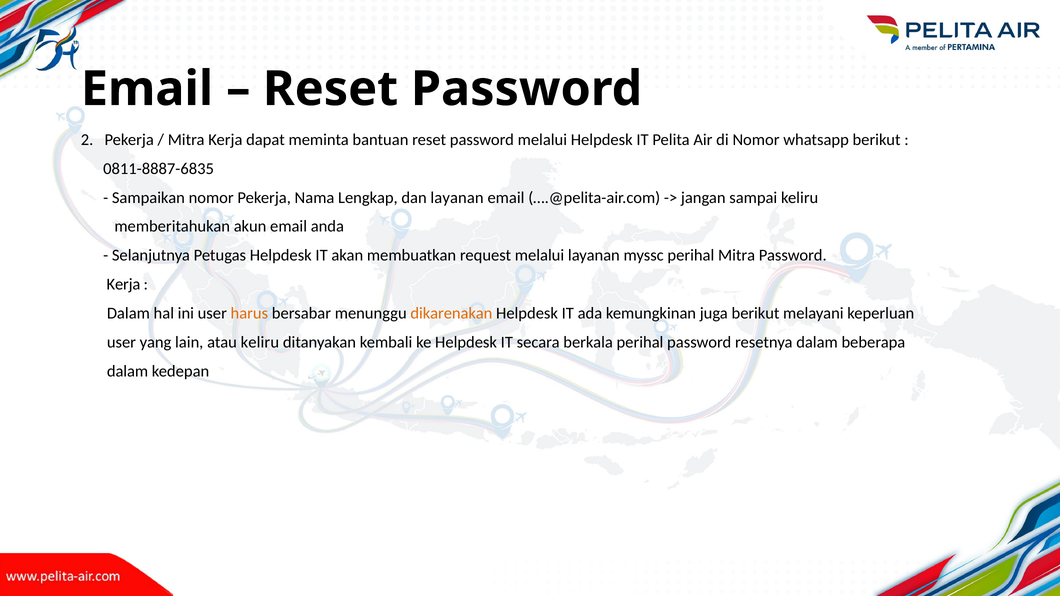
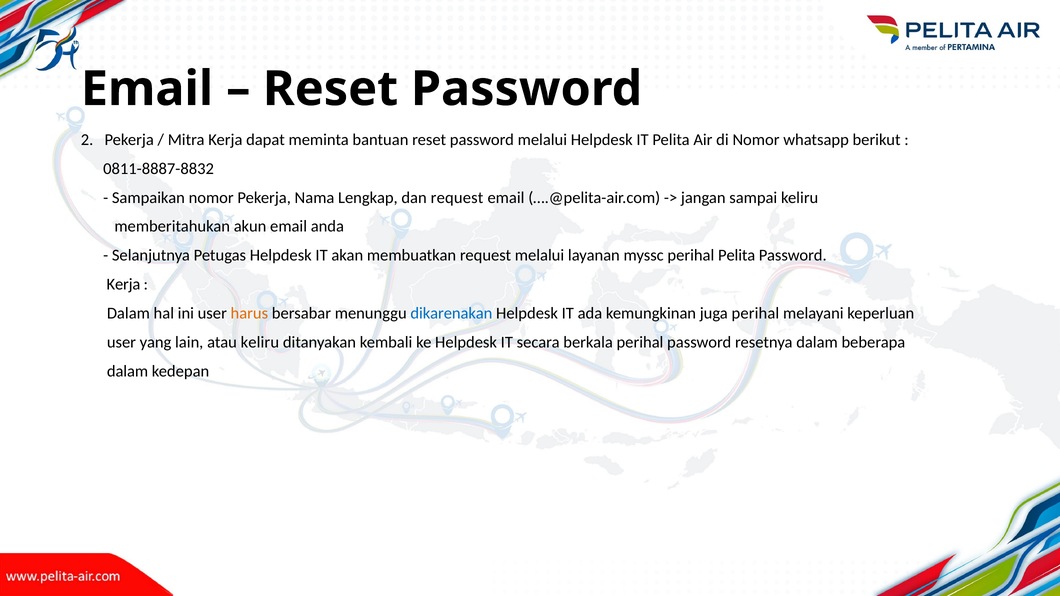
0811-8887-6835: 0811-8887-6835 -> 0811-8887-8832
dan layanan: layanan -> request
perihal Mitra: Mitra -> Pelita
dikarenakan colour: orange -> blue
juga berikut: berikut -> perihal
